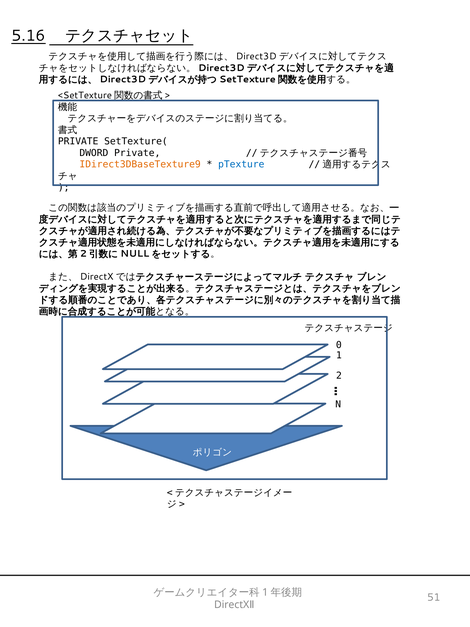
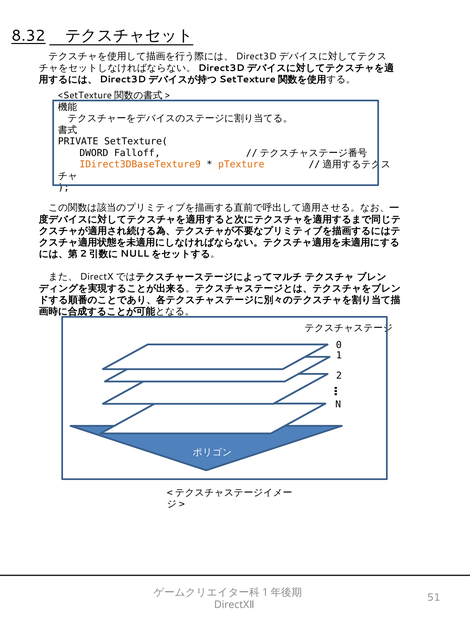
5.16: 5.16 -> 8.32
DWORD Private: Private -> Falloff
pTexture colour: blue -> orange
